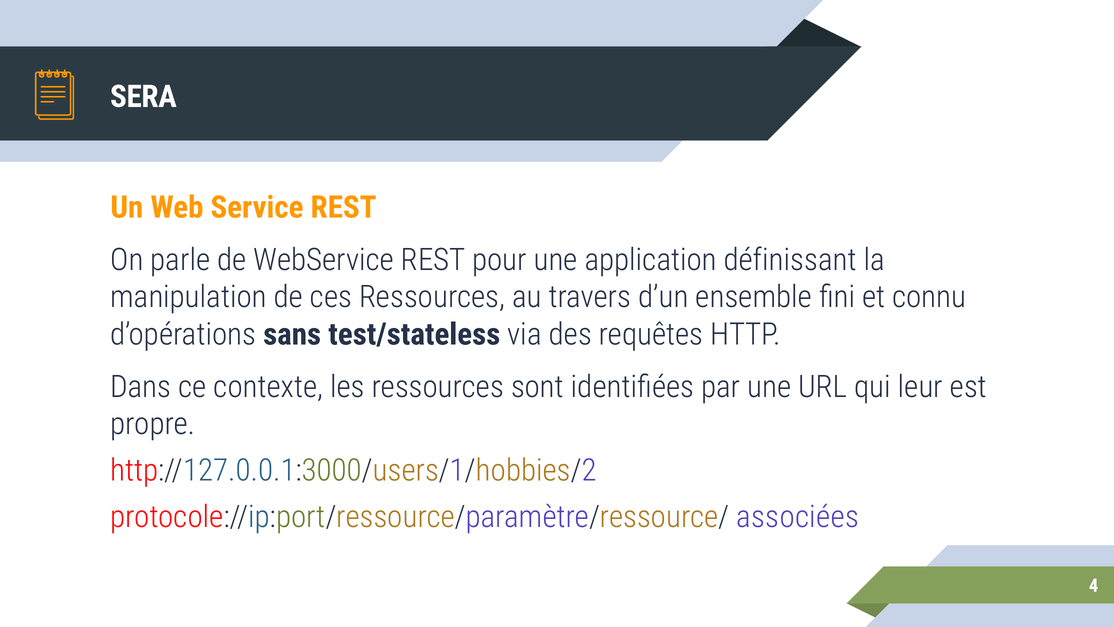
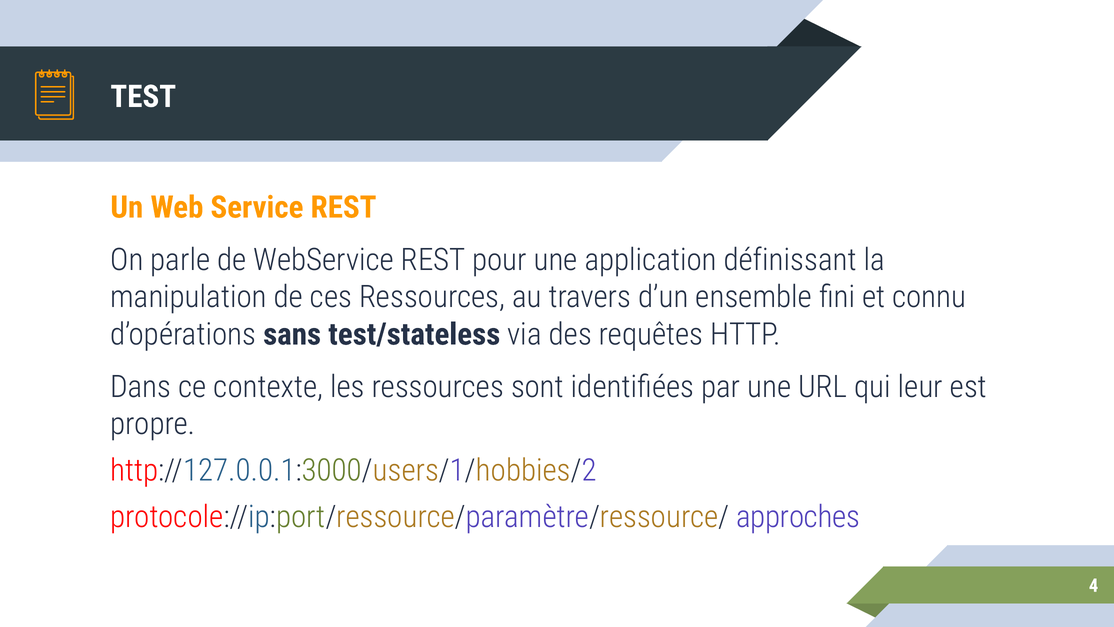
SERA: SERA -> TEST
associées: associées -> approches
